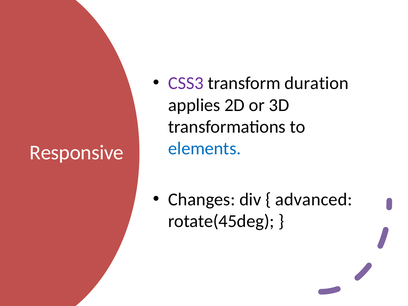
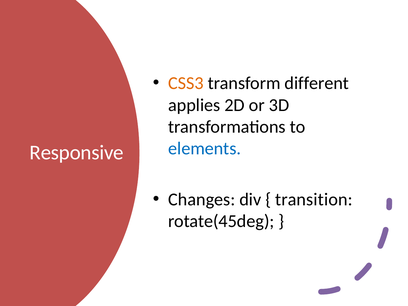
CSS3 colour: purple -> orange
duration: duration -> different
advanced: advanced -> transition
